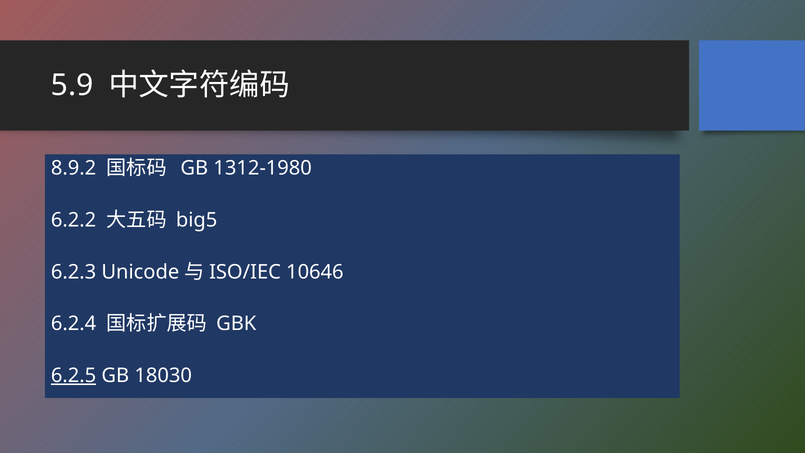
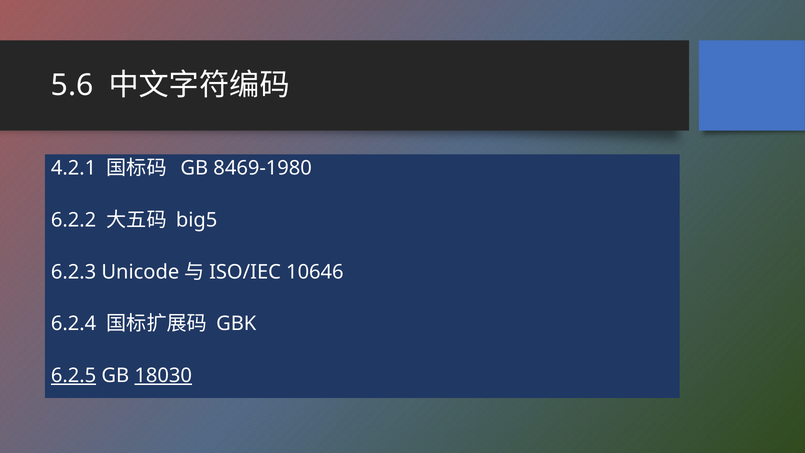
5.9: 5.9 -> 5.6
8.9.2: 8.9.2 -> 4.2.1
1312-1980: 1312-1980 -> 8469-1980
18030 underline: none -> present
